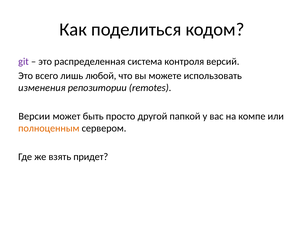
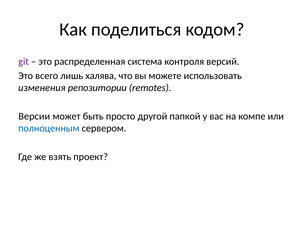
любой: любой -> халява
полноценным colour: orange -> blue
придет: придет -> проект
